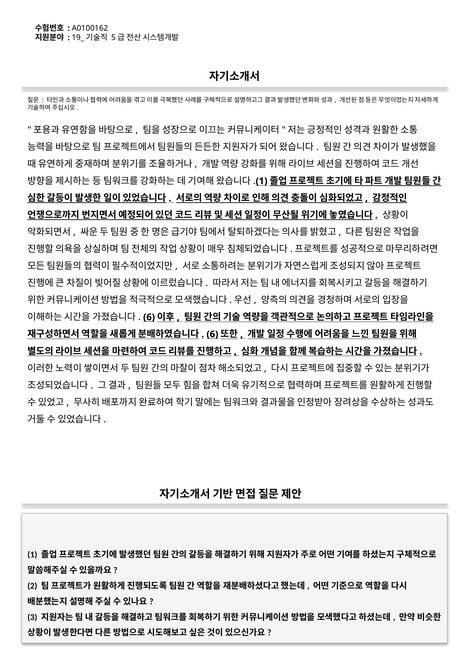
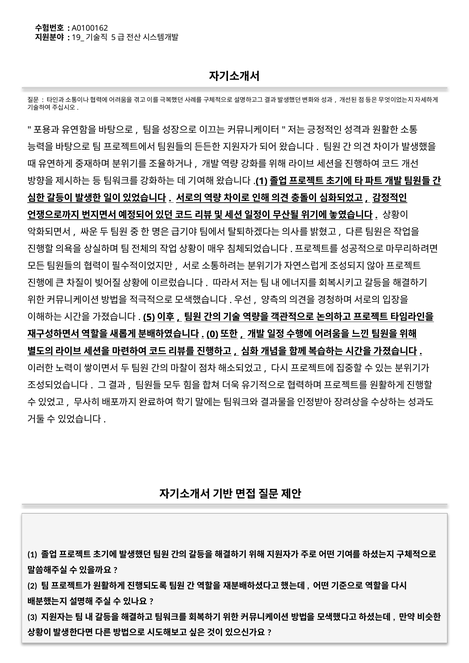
6 at (149, 317): 6 -> 5
6 at (212, 334): 6 -> 0
